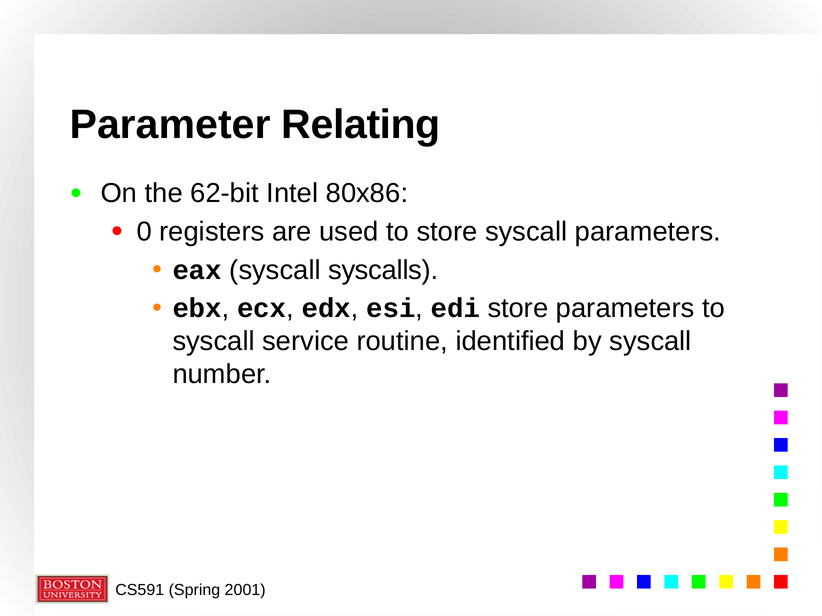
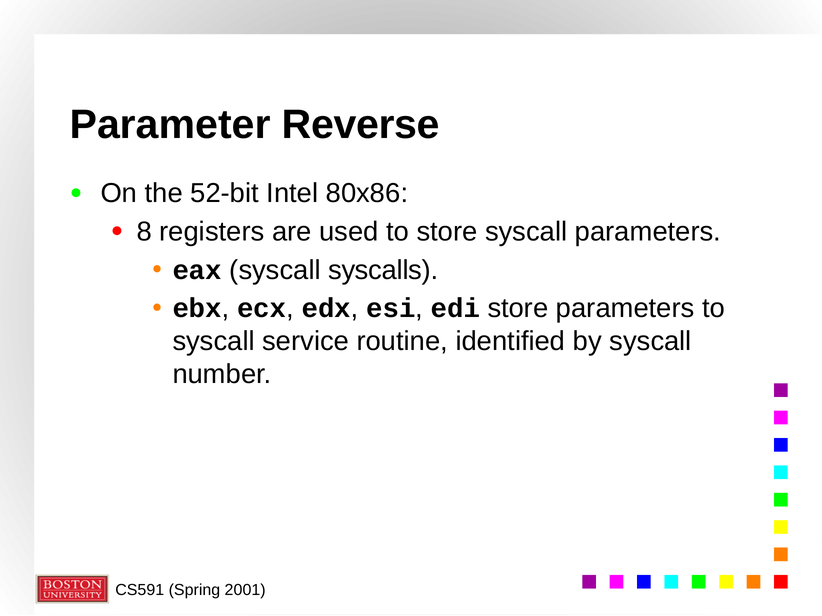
Relating: Relating -> Reverse
62-bit: 62-bit -> 52-bit
0: 0 -> 8
